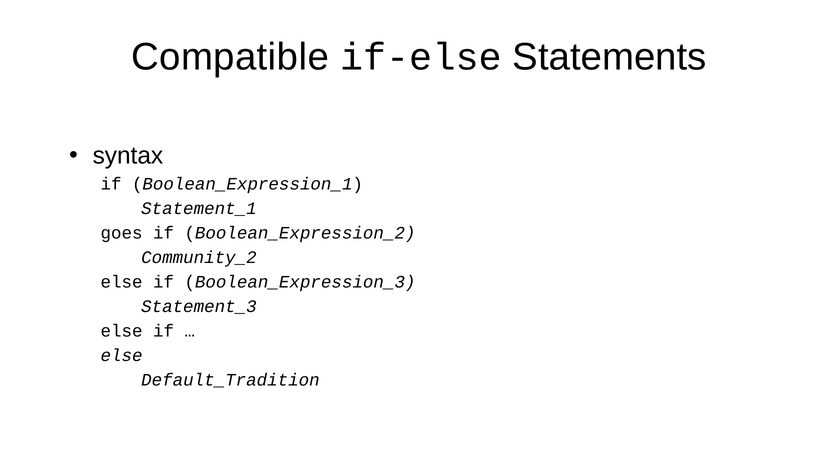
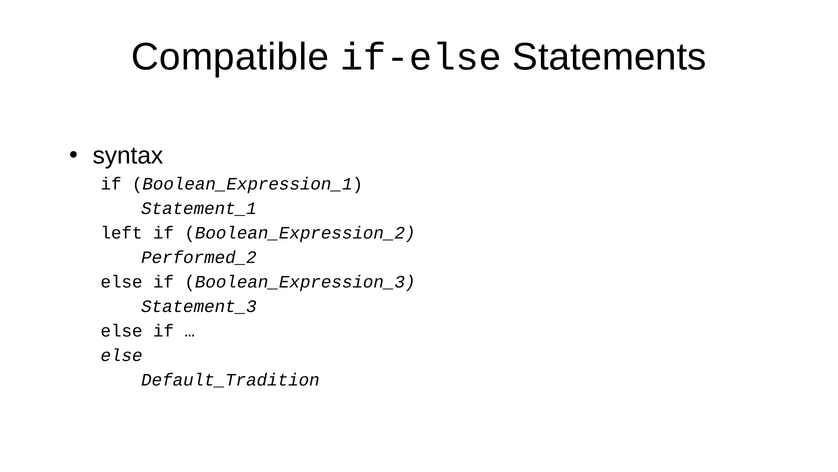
goes: goes -> left
Community_2: Community_2 -> Performed_2
